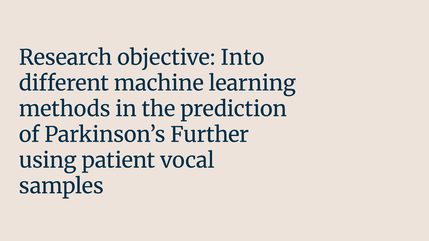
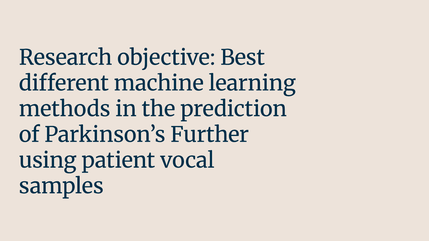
Into: Into -> Best
